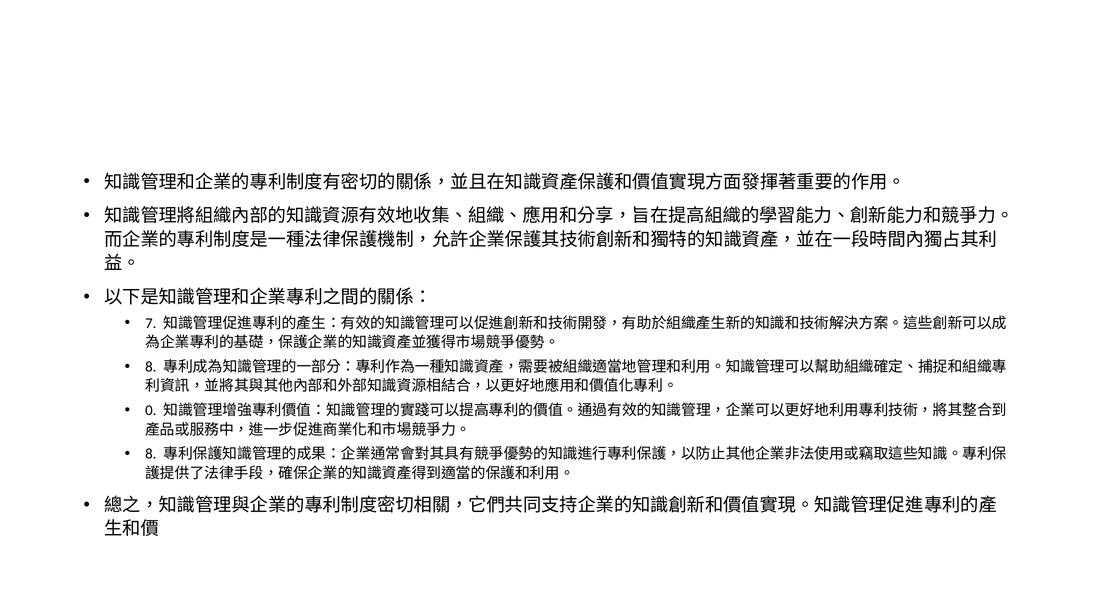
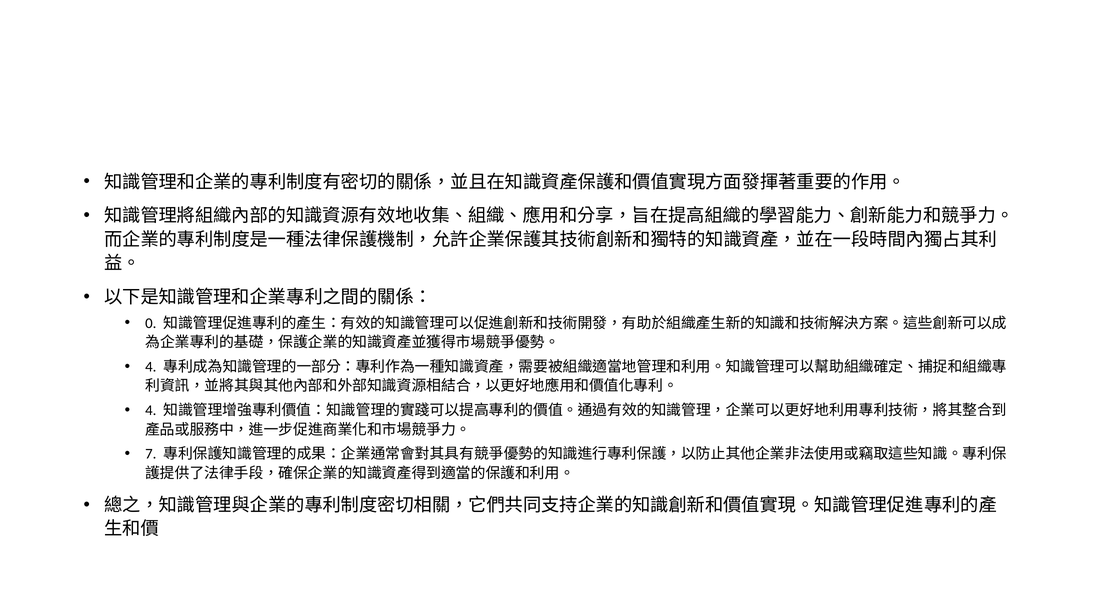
7: 7 -> 0
8 at (151, 367): 8 -> 4
0 at (151, 411): 0 -> 4
8 at (151, 454): 8 -> 7
